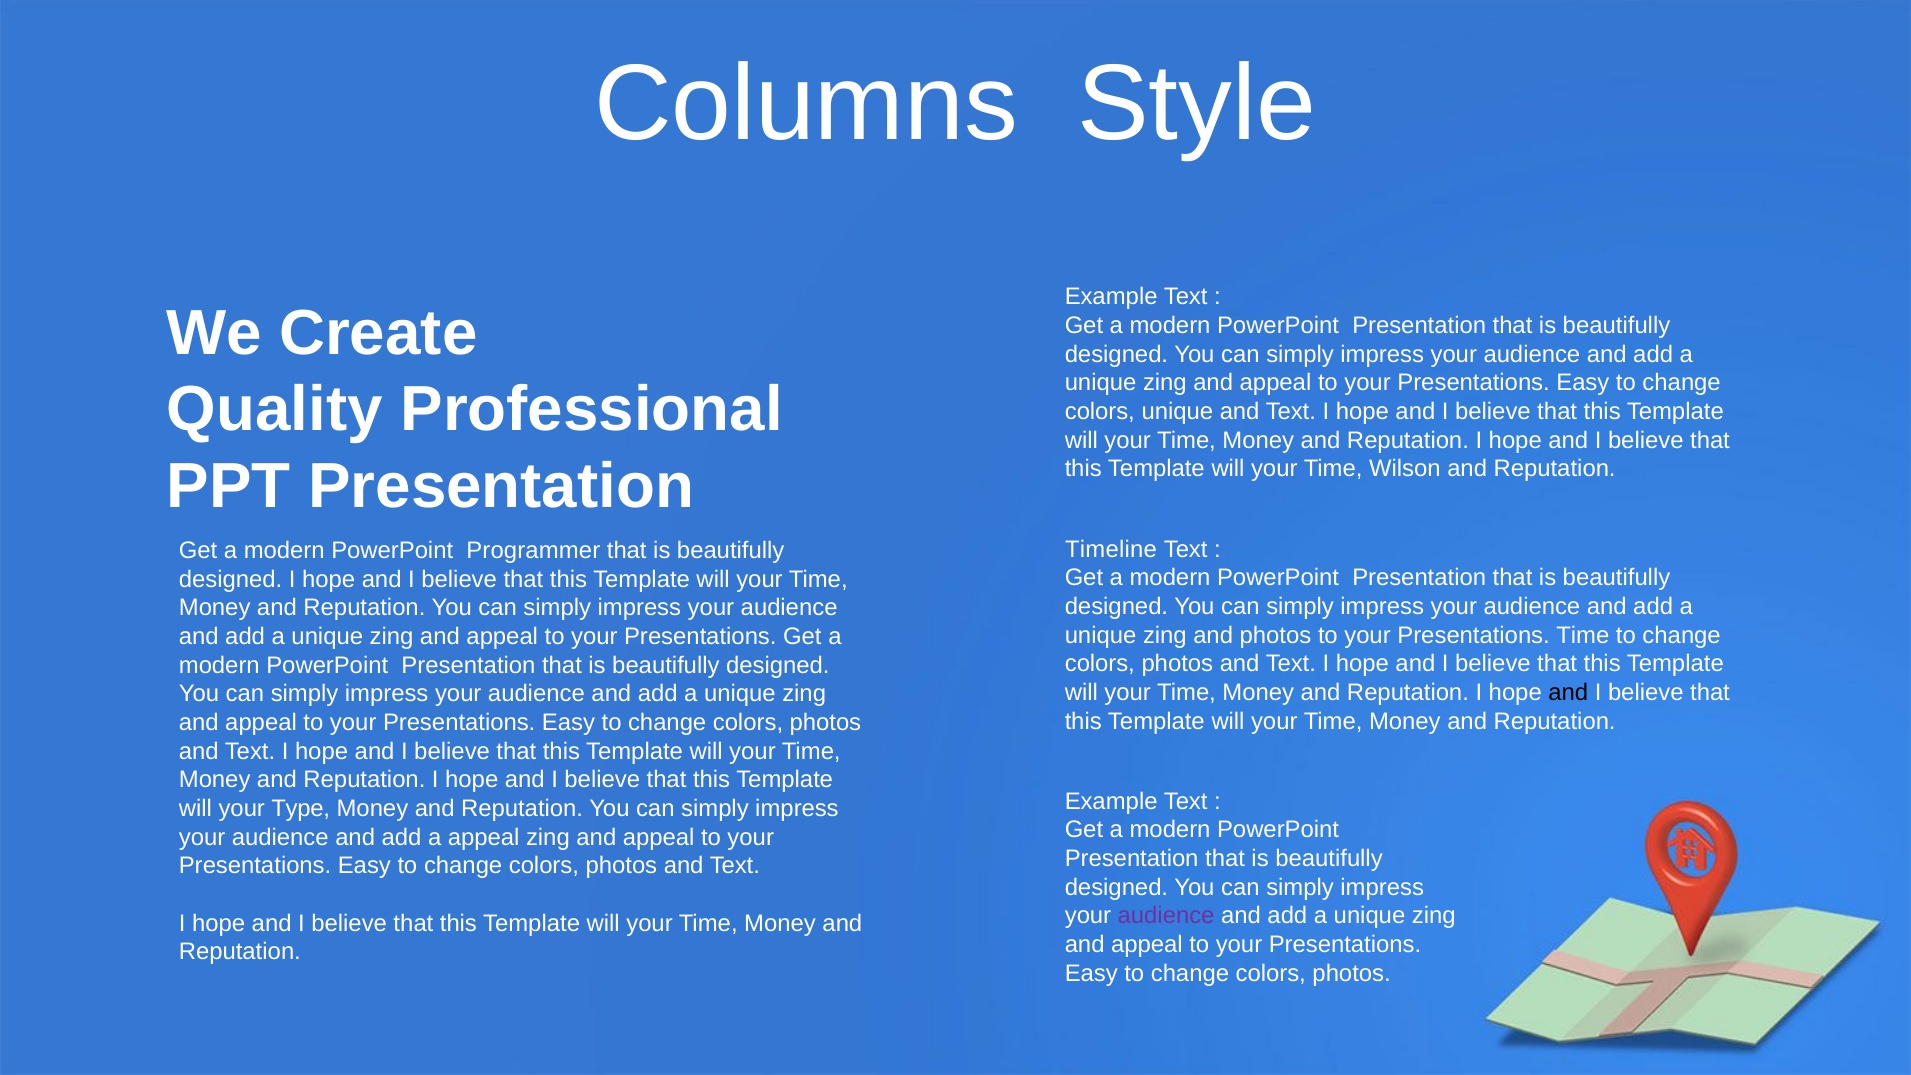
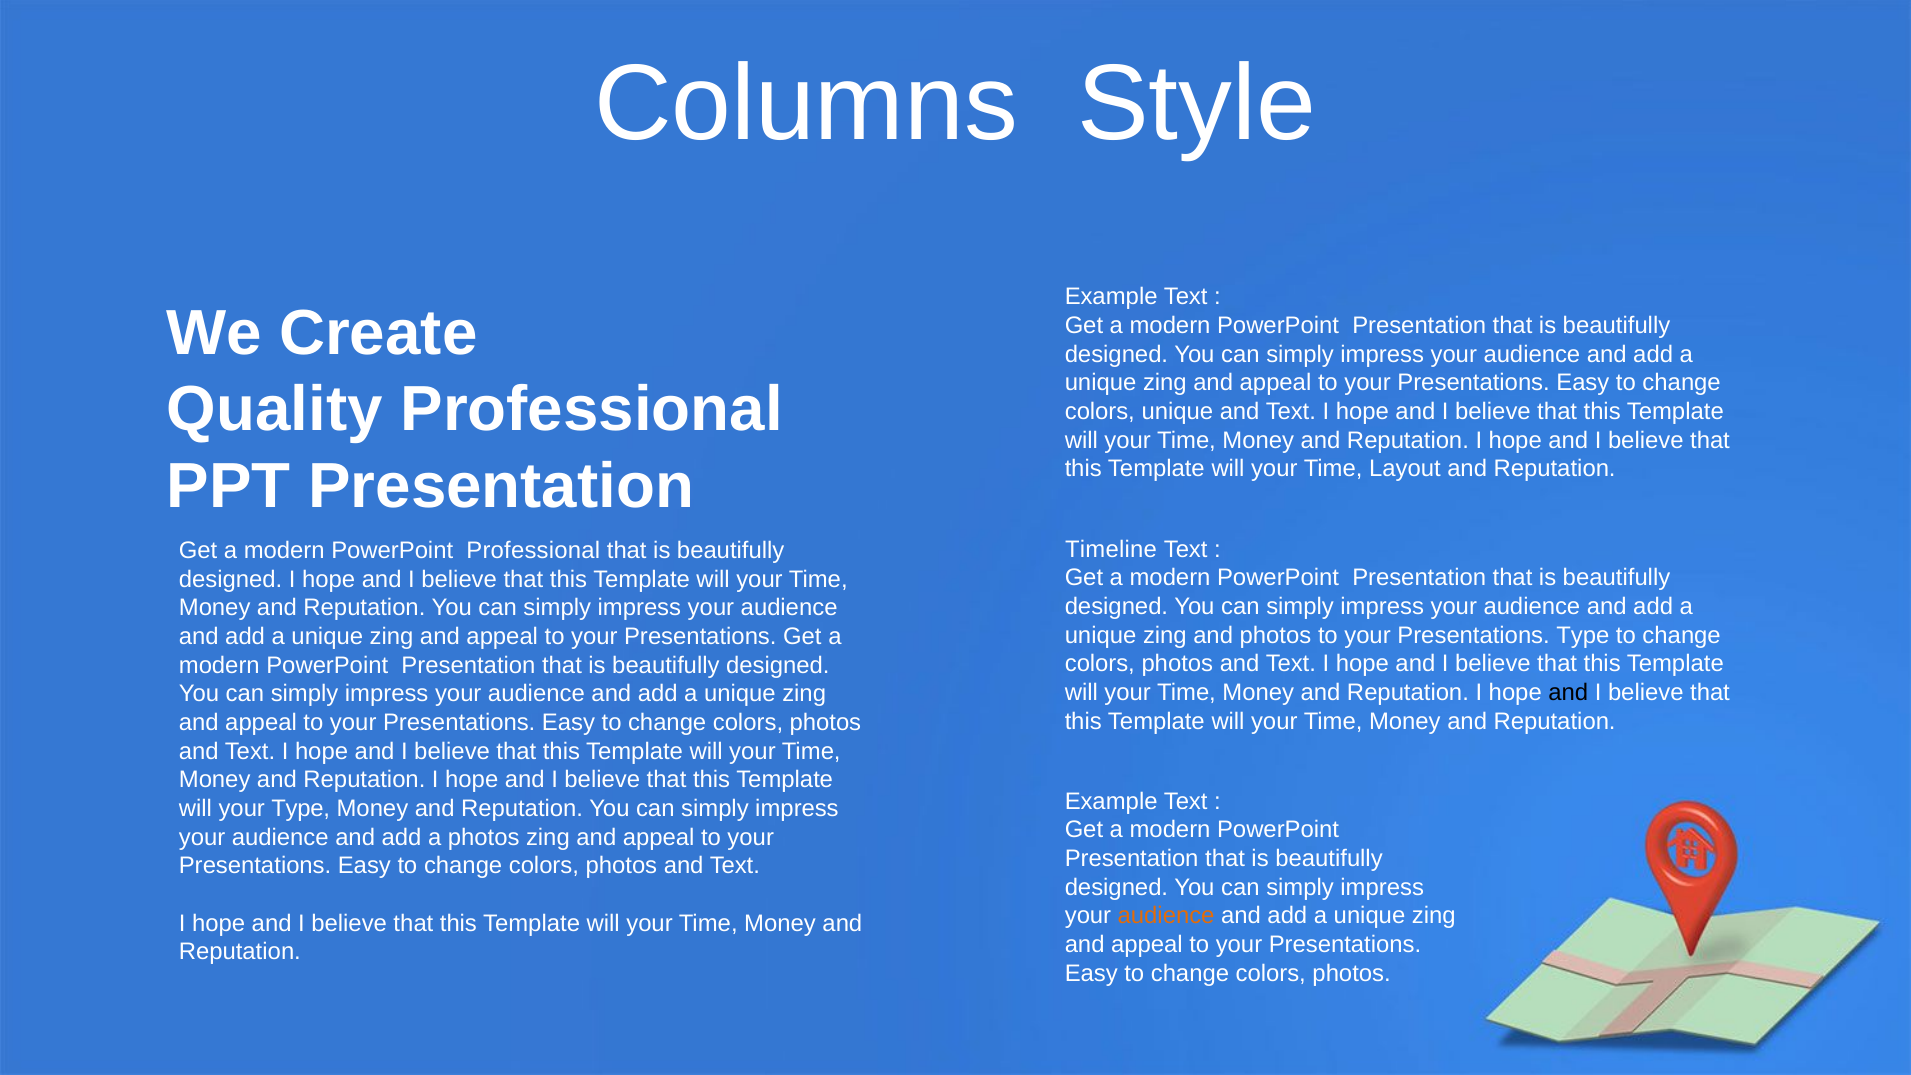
Wilson: Wilson -> Layout
PowerPoint Programmer: Programmer -> Professional
Presentations Time: Time -> Type
a appeal: appeal -> photos
audience at (1166, 916) colour: purple -> orange
